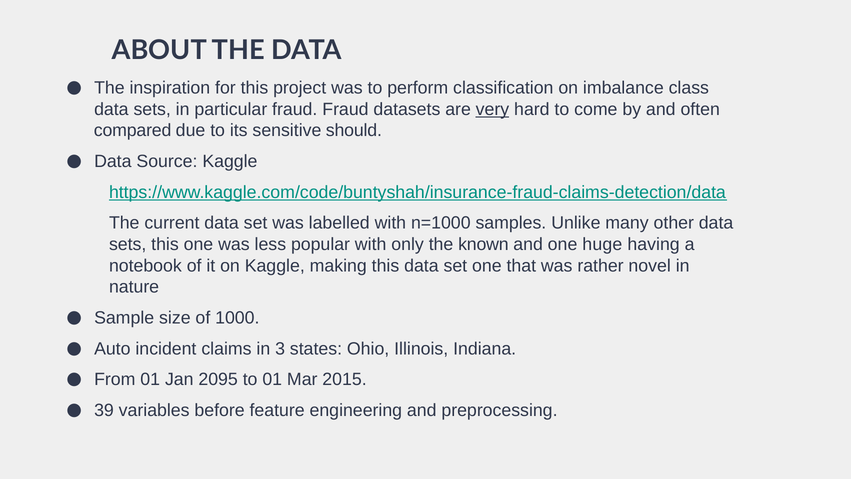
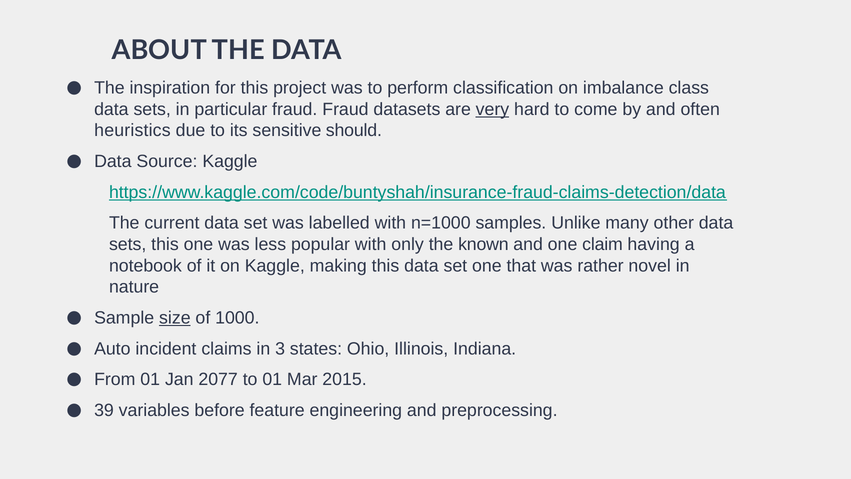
compared: compared -> heuristics
huge: huge -> claim
size underline: none -> present
2095: 2095 -> 2077
